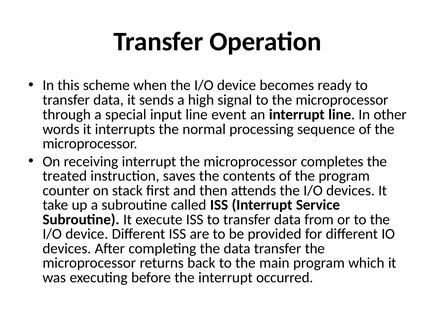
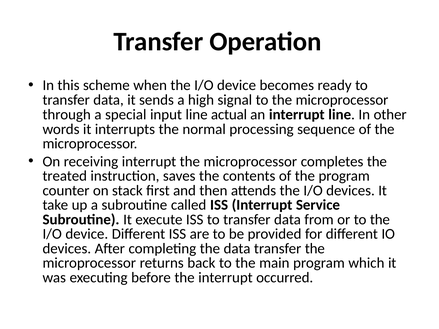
event: event -> actual
